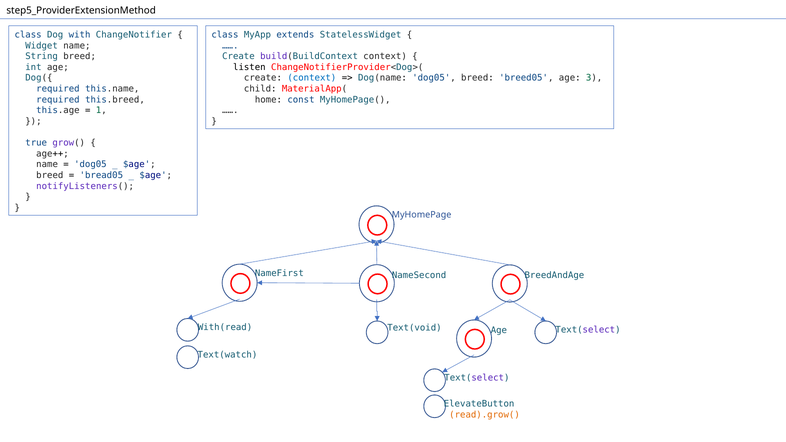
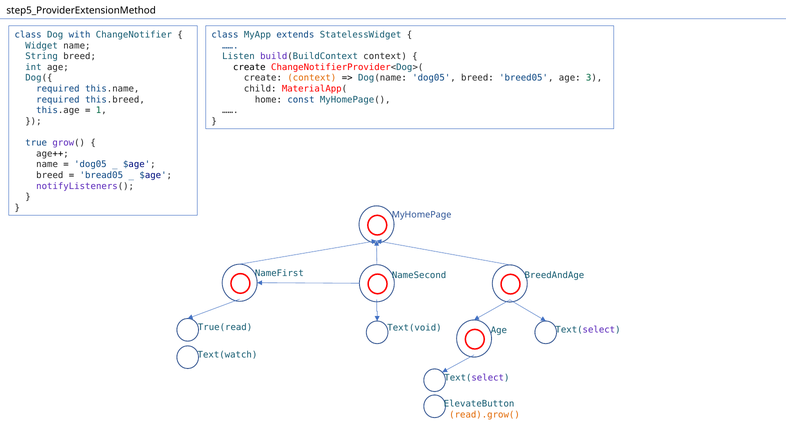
Create at (238, 56): Create -> Listen
listen at (249, 67): listen -> create
context at (312, 78) colour: blue -> orange
With(read: With(read -> True(read
